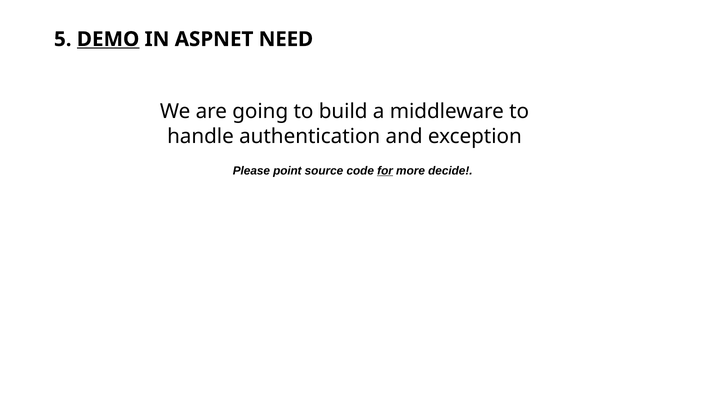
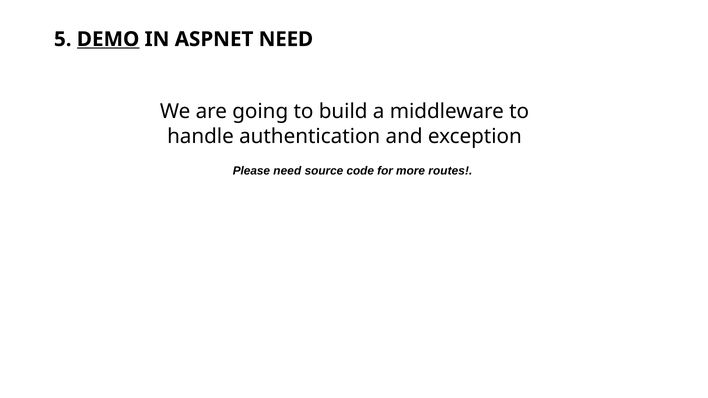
Please point: point -> need
for underline: present -> none
decide: decide -> routes
